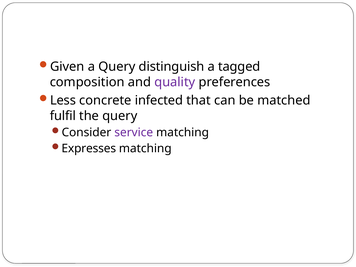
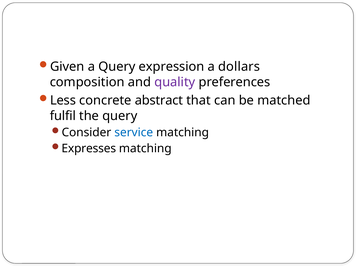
distinguish: distinguish -> expression
tagged: tagged -> dollars
infected: infected -> abstract
service colour: purple -> blue
